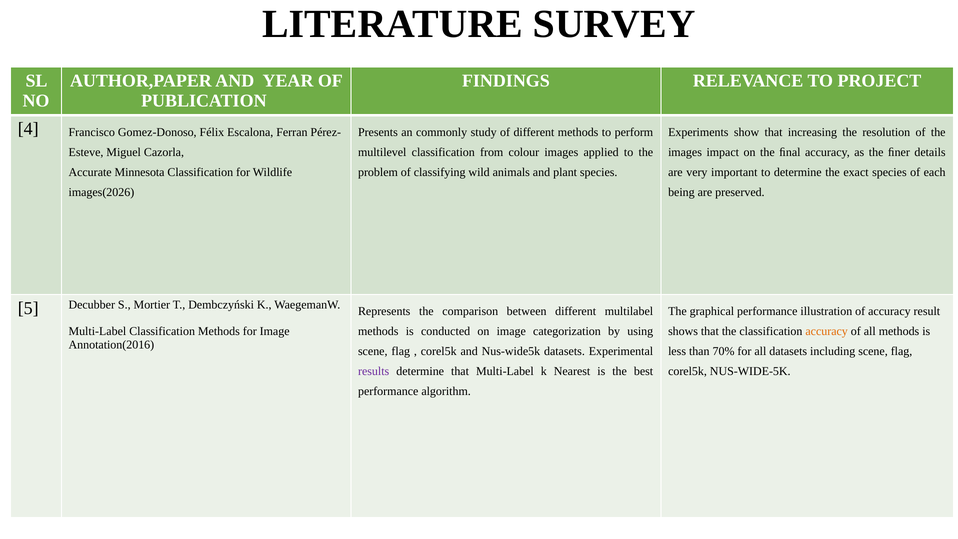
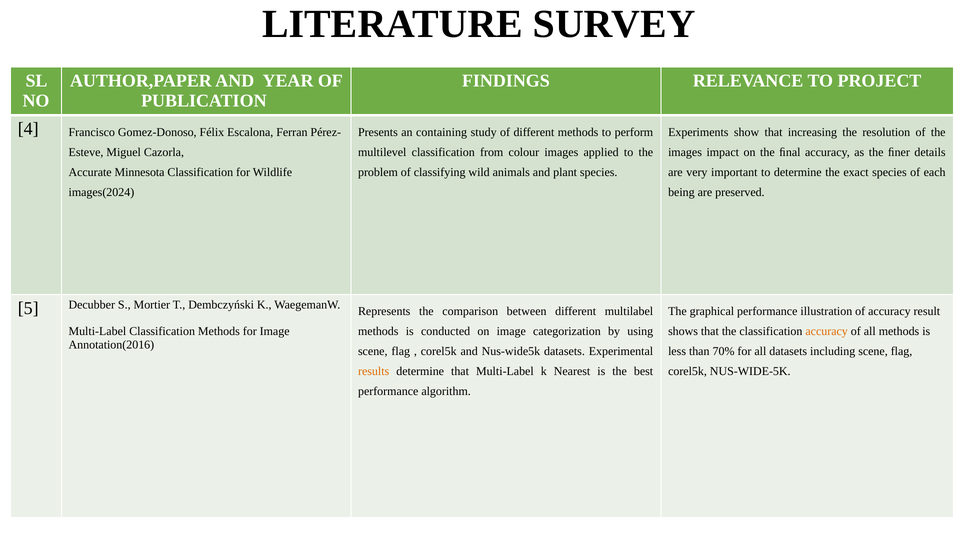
commonly: commonly -> containing
images(2026: images(2026 -> images(2024
results colour: purple -> orange
